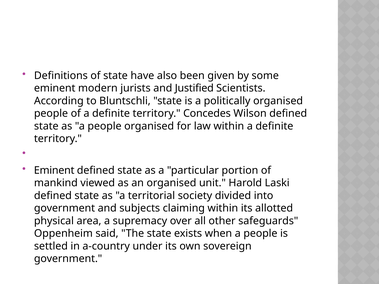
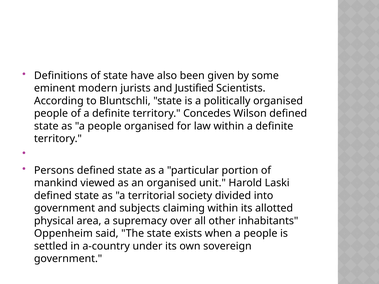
Eminent at (54, 170): Eminent -> Persons
safeguards: safeguards -> inhabitants
